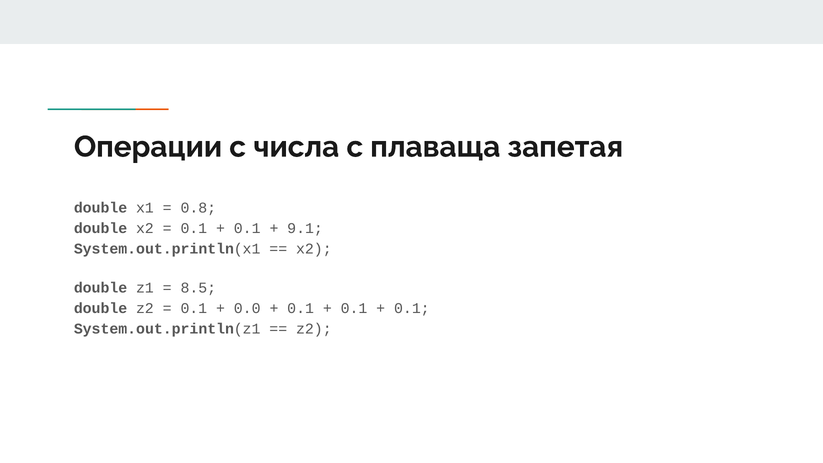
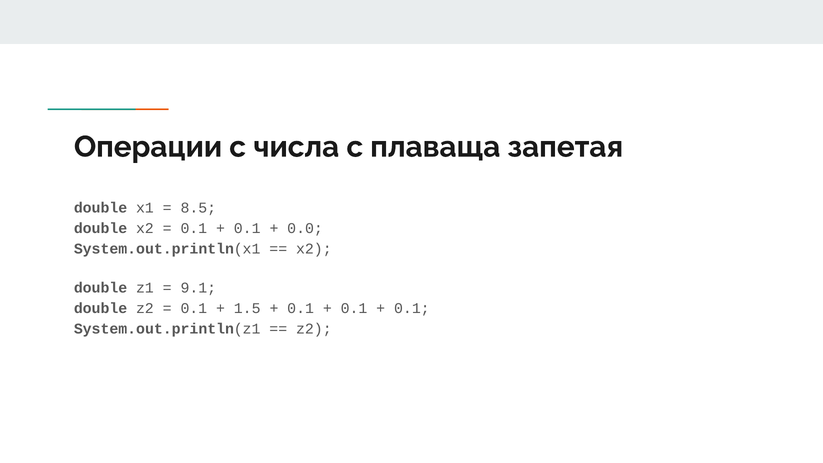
0.8: 0.8 -> 8.5
9.1: 9.1 -> 0.0
8.5: 8.5 -> 9.1
0.0: 0.0 -> 1.5
